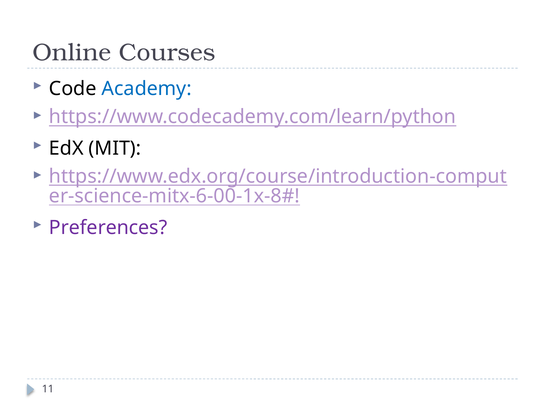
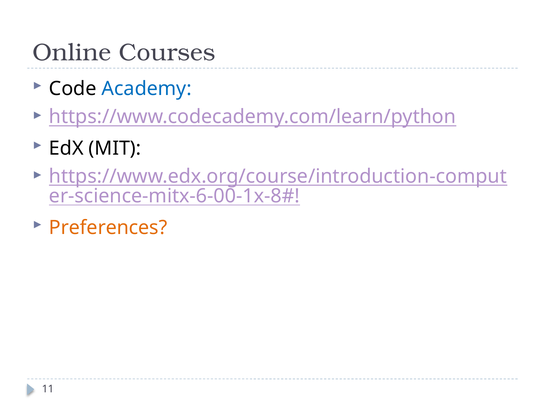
Preferences colour: purple -> orange
